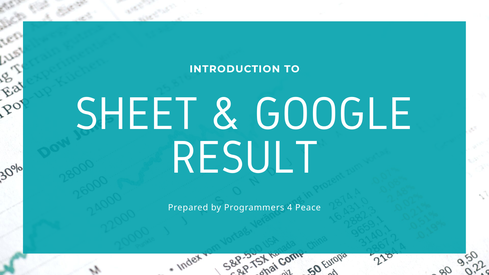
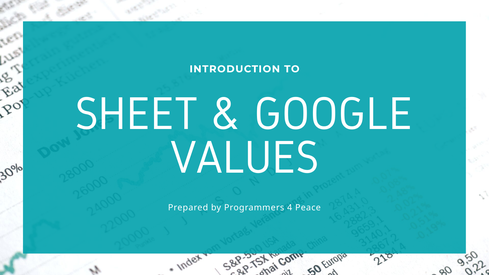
RESULT: RESULT -> VALUES
